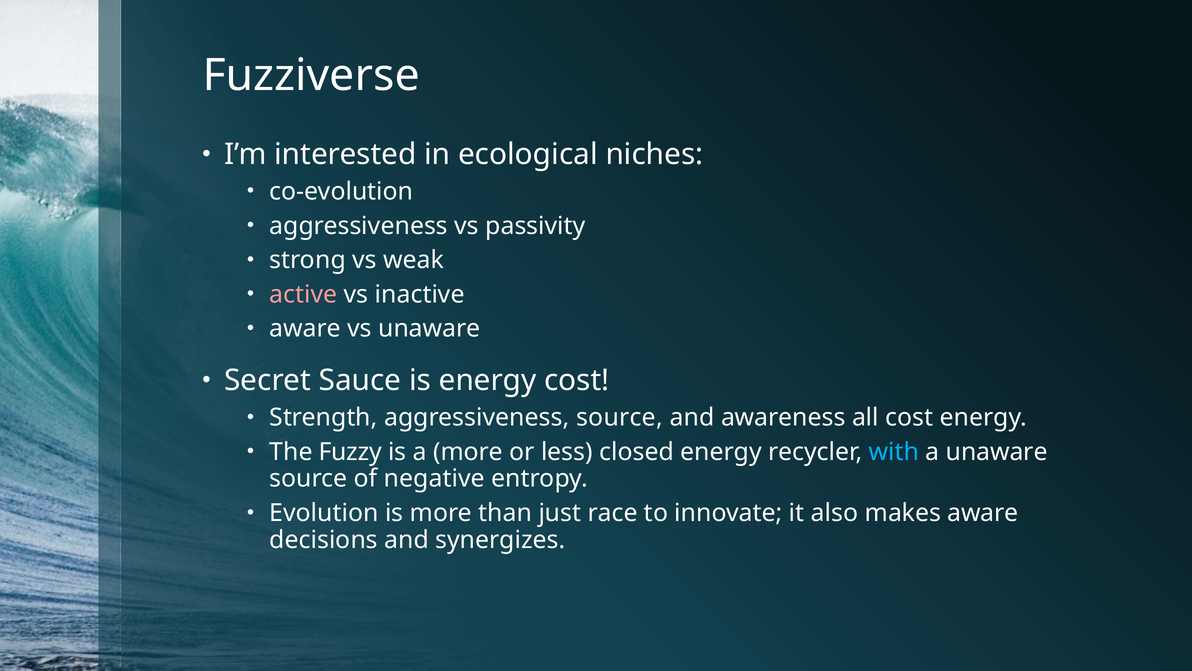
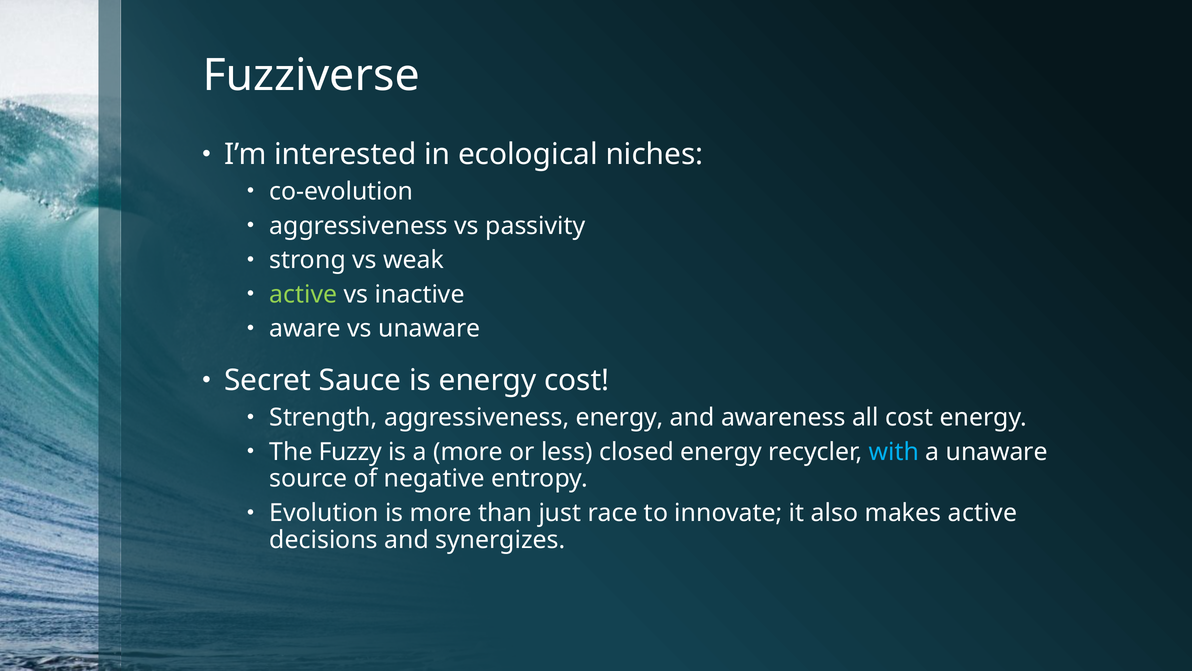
active at (303, 294) colour: pink -> light green
aggressiveness source: source -> energy
makes aware: aware -> active
